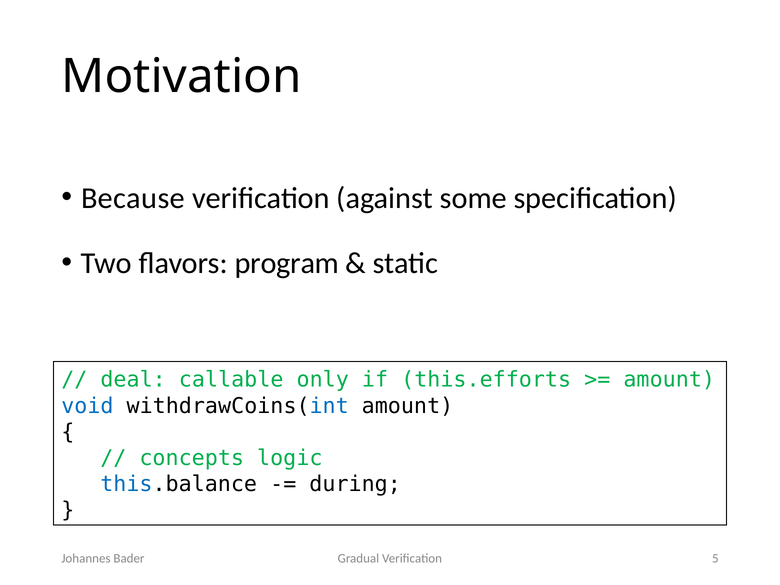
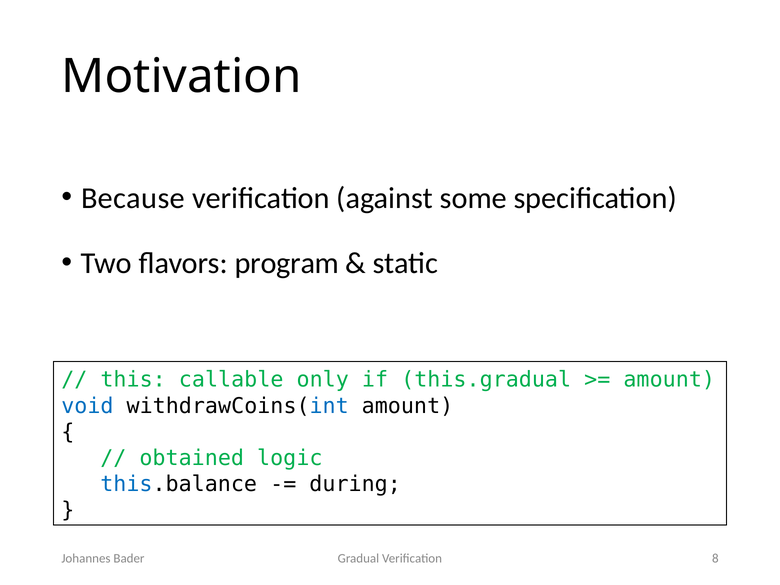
deal: deal -> this
this.efforts: this.efforts -> this.gradual
concepts: concepts -> obtained
5: 5 -> 8
